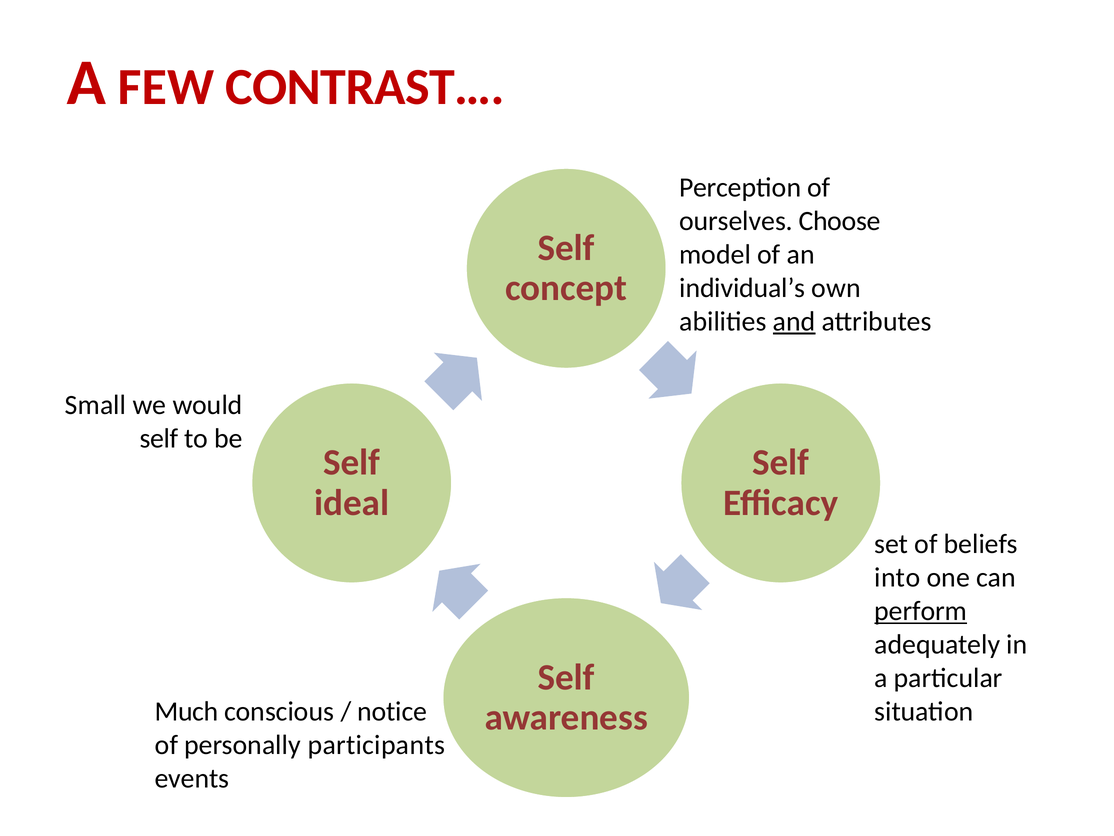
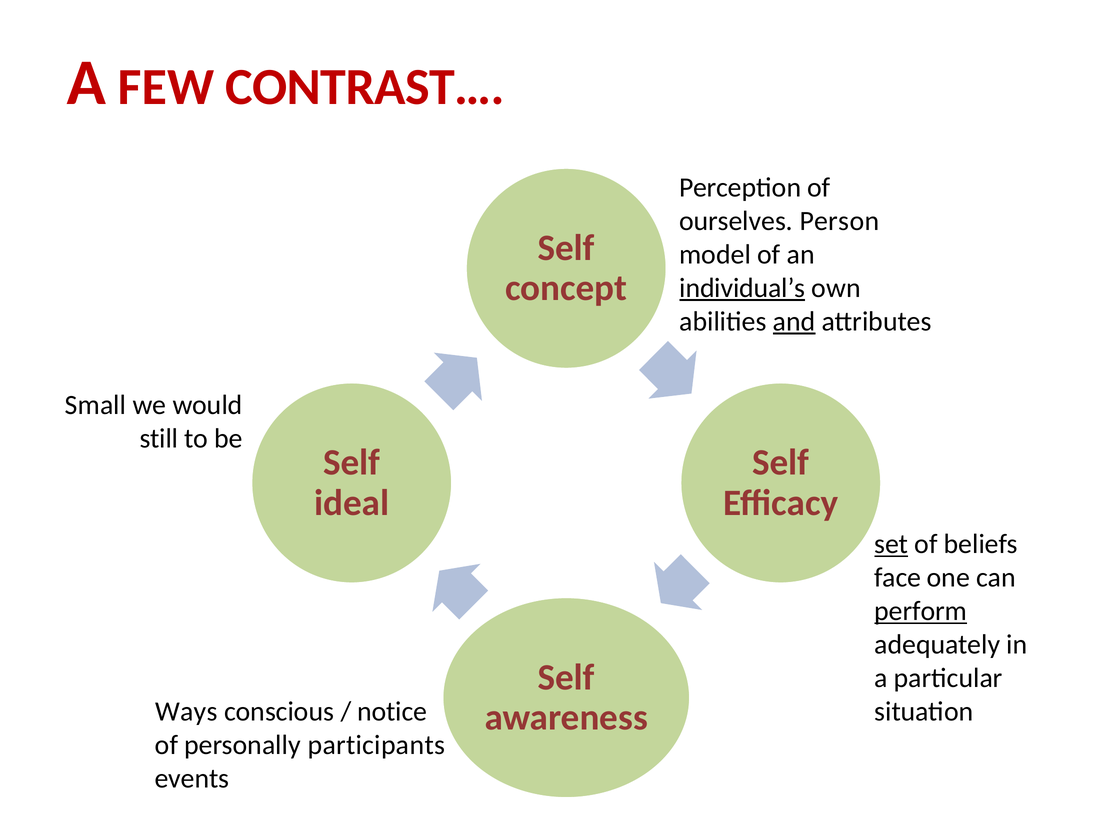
Choose: Choose -> Person
individual’s underline: none -> present
self at (159, 438): self -> still
set underline: none -> present
into: into -> face
Much: Much -> Ways
